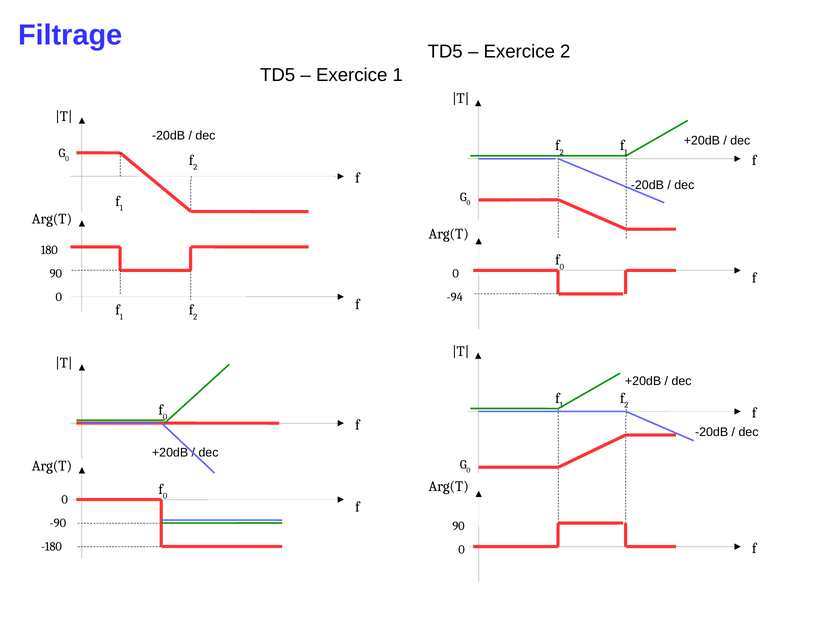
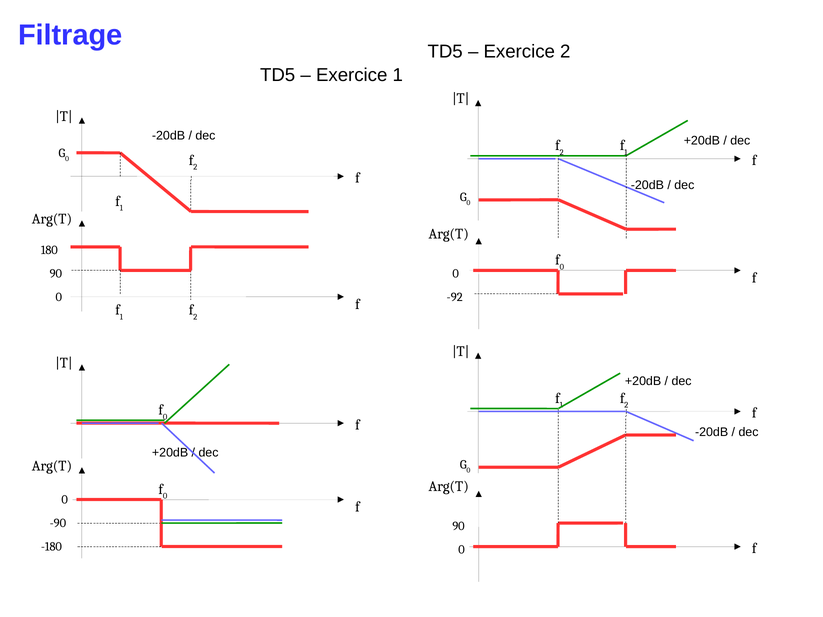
-94: -94 -> -92
